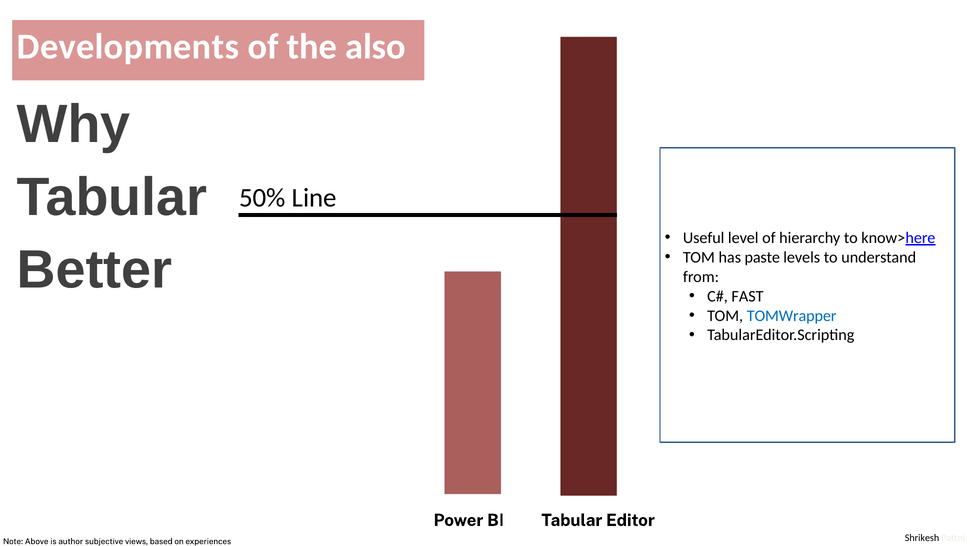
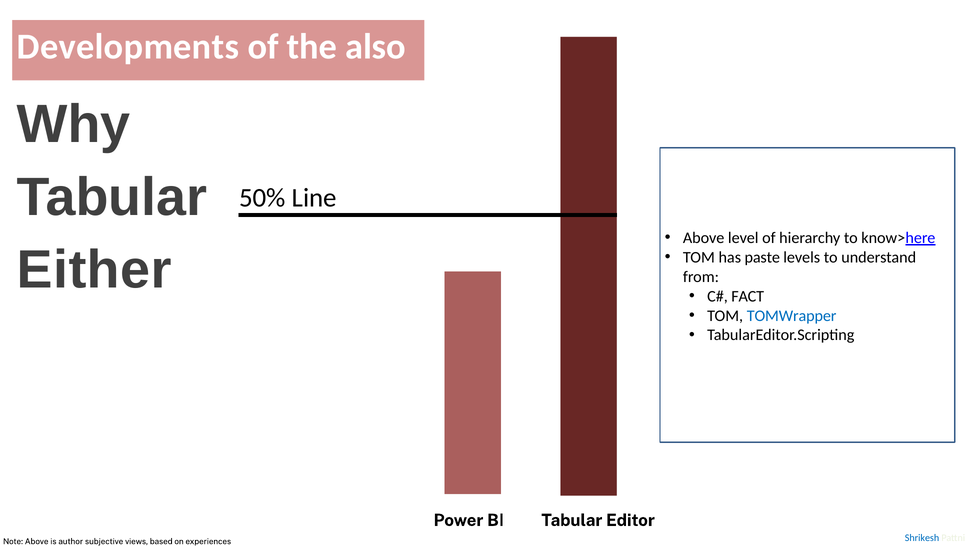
Useful at (704, 238): Useful -> Above
Better: Better -> Either
FAST: FAST -> FACT
Shrikesh colour: black -> blue
